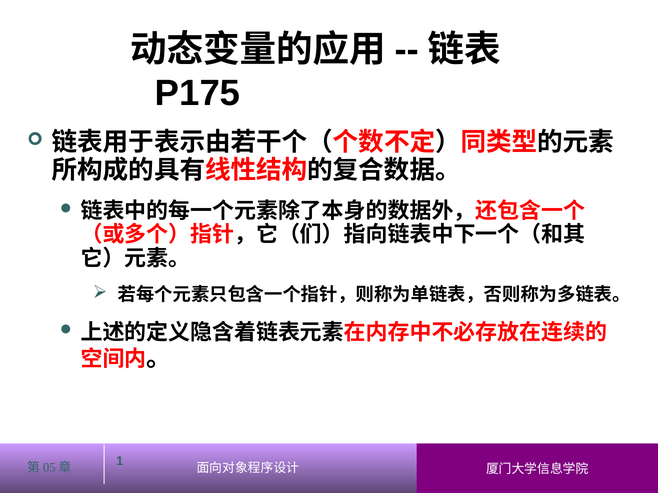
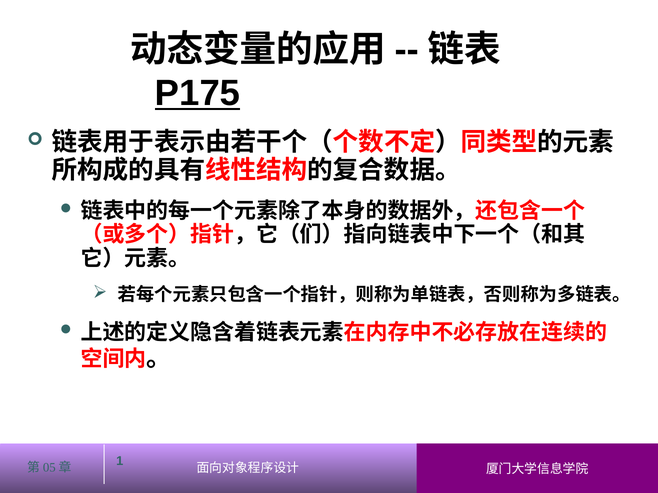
P175 underline: none -> present
